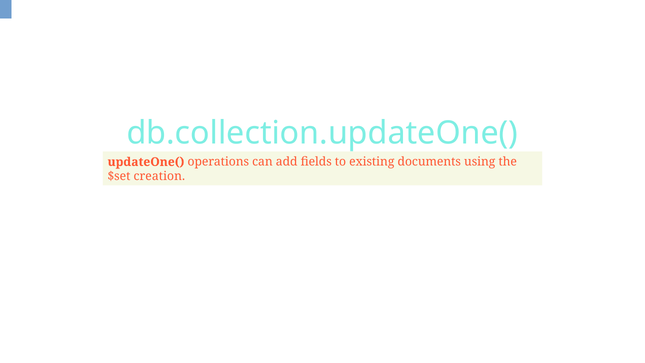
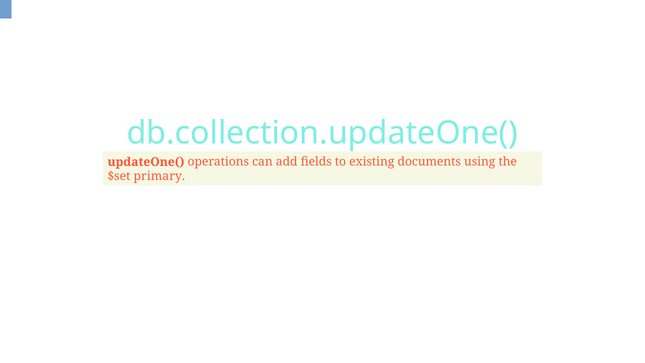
creation: creation -> primary
